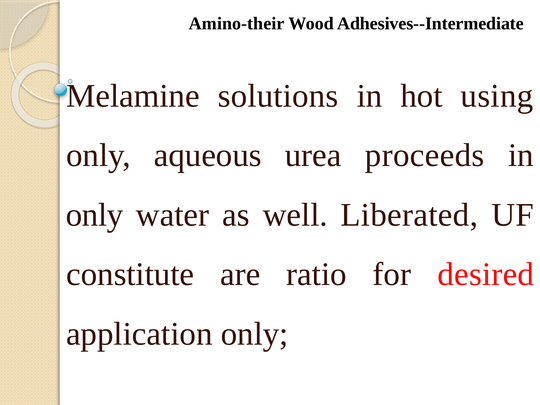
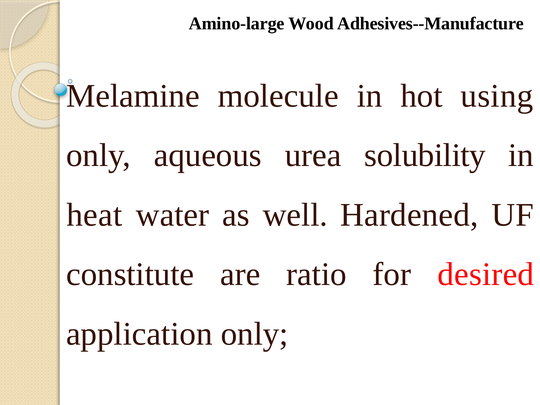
Amino-their: Amino-their -> Amino-large
Adhesives--Intermediate: Adhesives--Intermediate -> Adhesives--Manufacture
solutions: solutions -> molecule
proceeds: proceeds -> solubility
only at (95, 215): only -> heat
Liberated: Liberated -> Hardened
